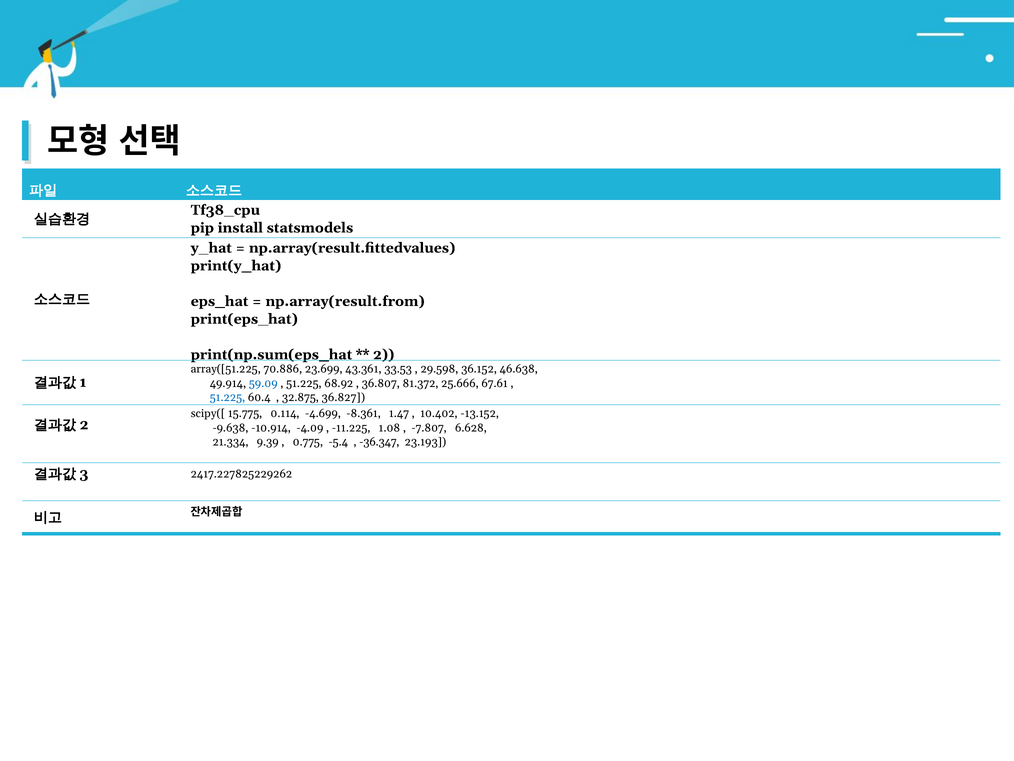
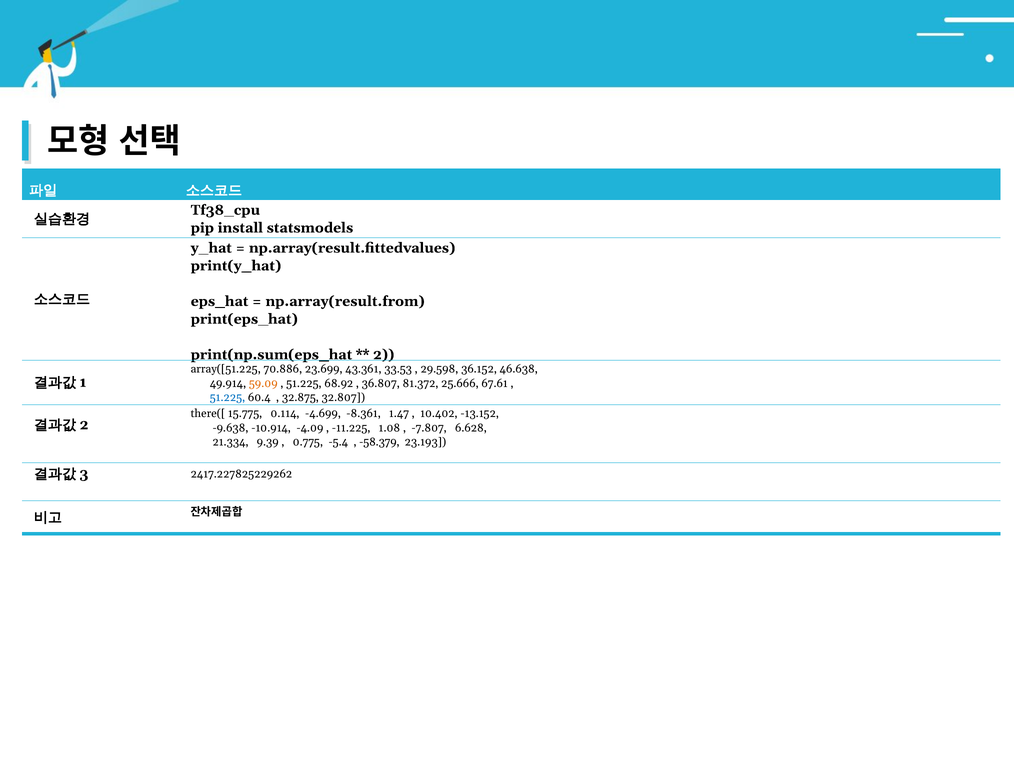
59.09 colour: blue -> orange
36.827: 36.827 -> 32.807
scipy([: scipy([ -> there([
-36.347: -36.347 -> -58.379
